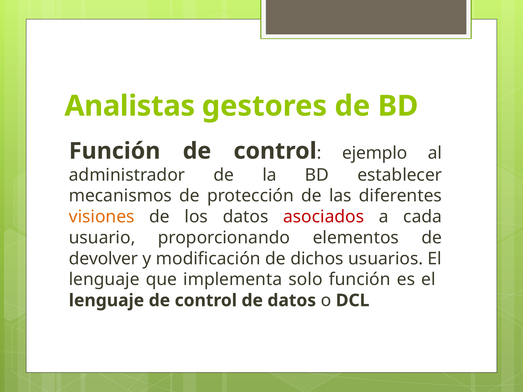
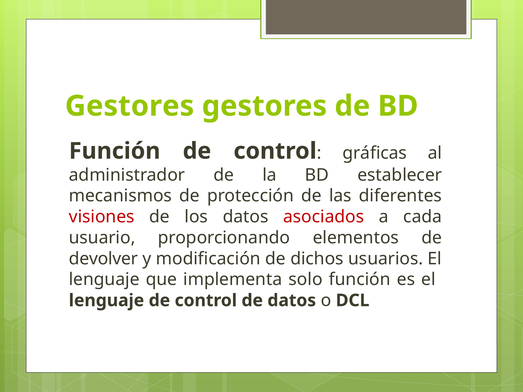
Analistas at (130, 106): Analistas -> Gestores
ejemplo: ejemplo -> gráficas
visiones colour: orange -> red
